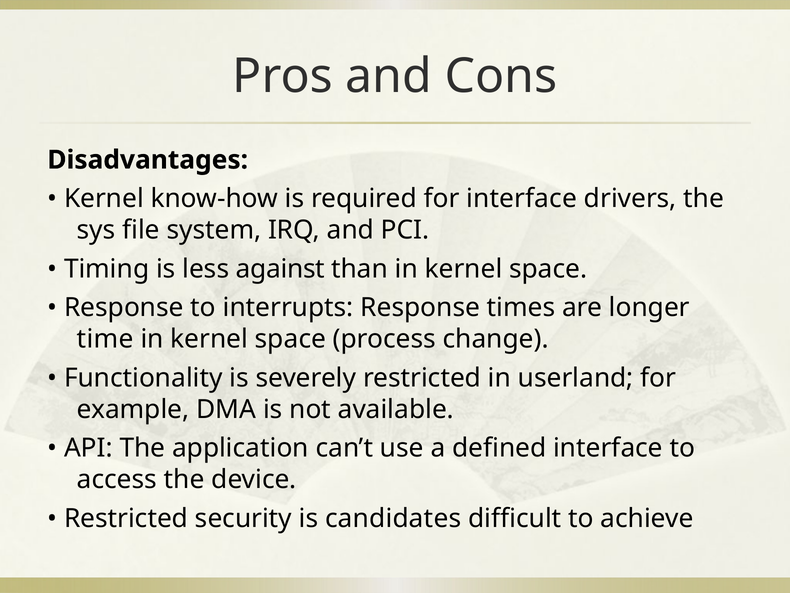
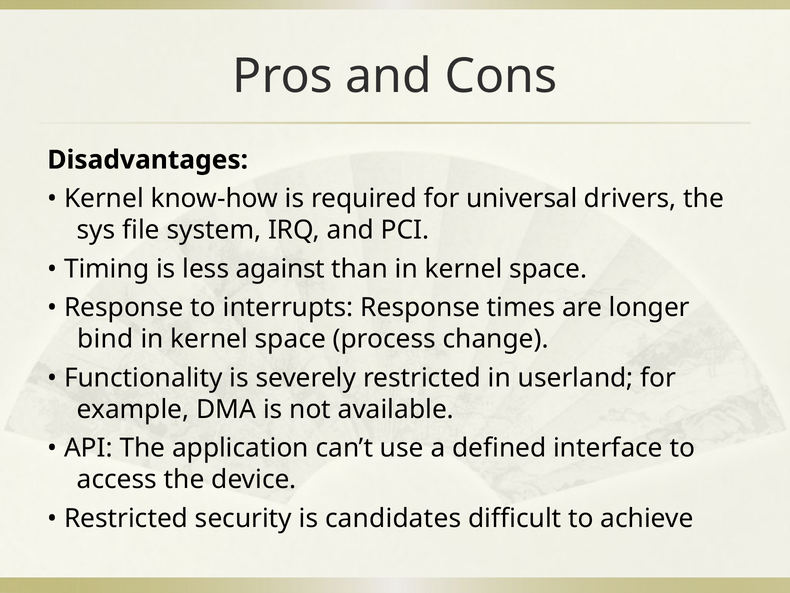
for interface: interface -> universal
time: time -> bind
